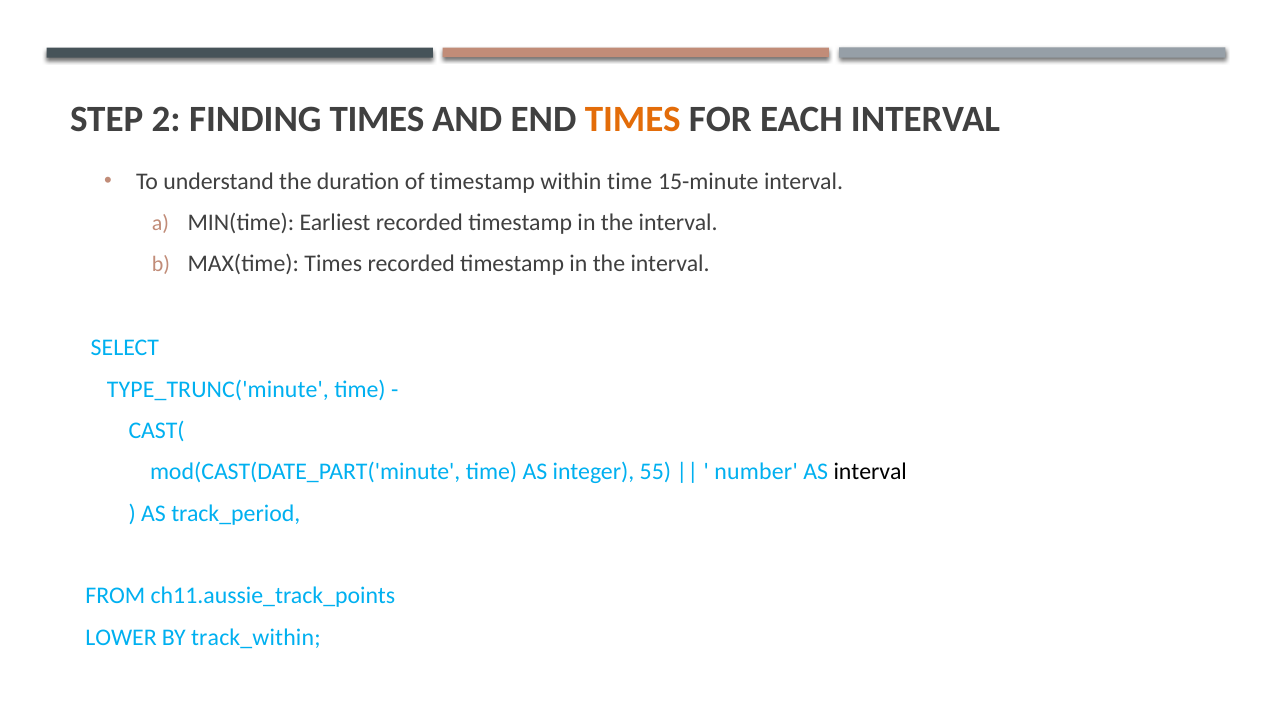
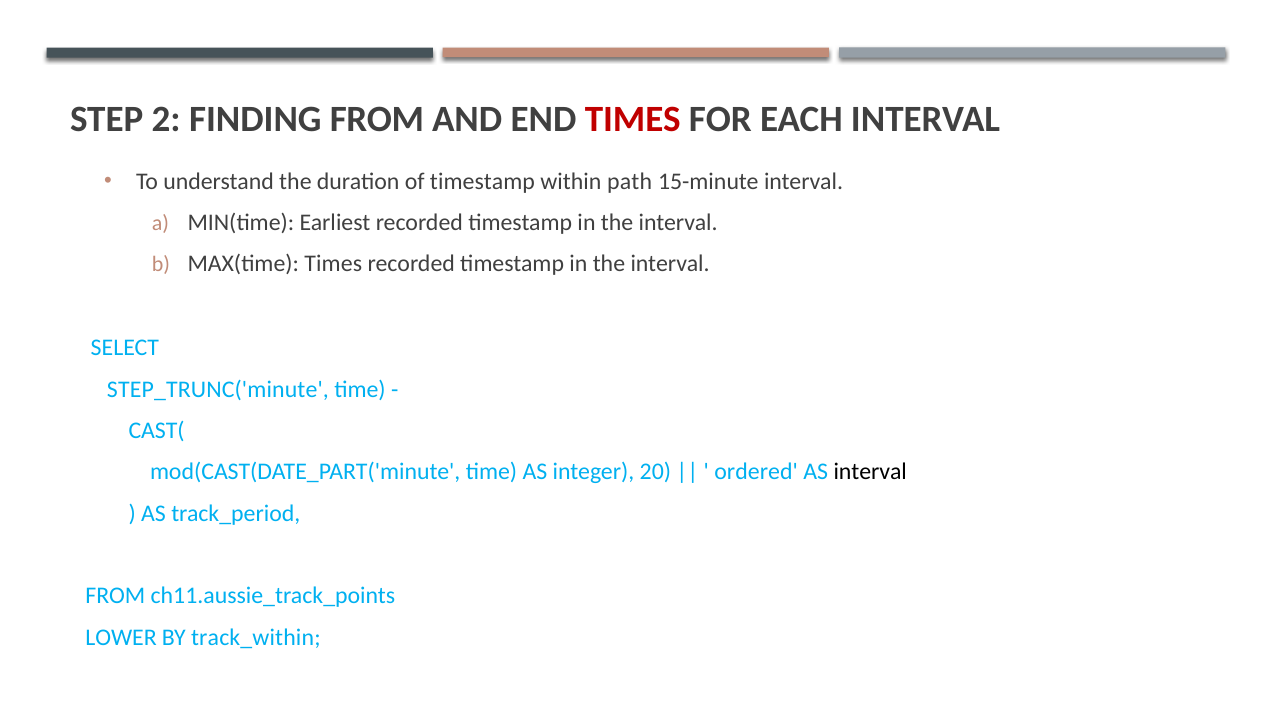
FINDING TIMES: TIMES -> FROM
TIMES at (633, 120) colour: orange -> red
within time: time -> path
TYPE_TRUNC('minute: TYPE_TRUNC('minute -> STEP_TRUNC('minute
55: 55 -> 20
number: number -> ordered
